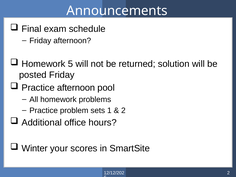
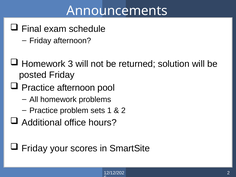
5: 5 -> 3
Winter at (35, 148): Winter -> Friday
